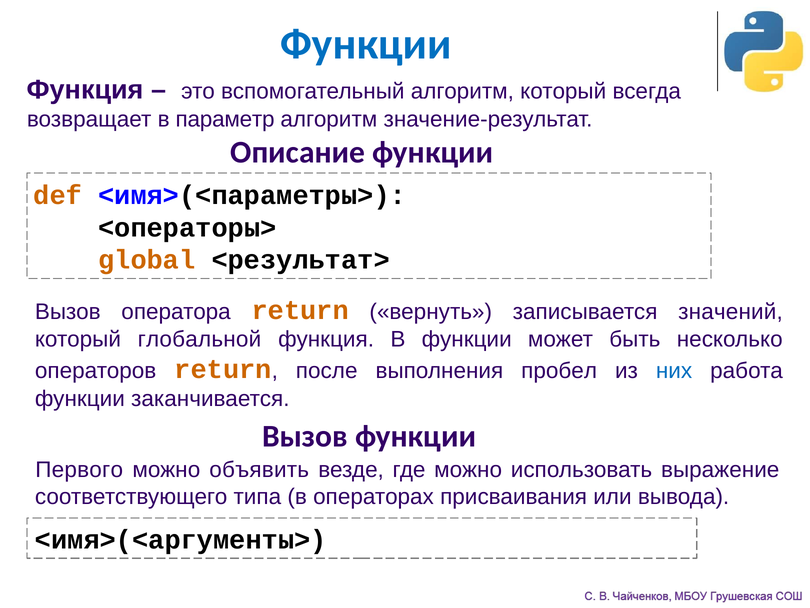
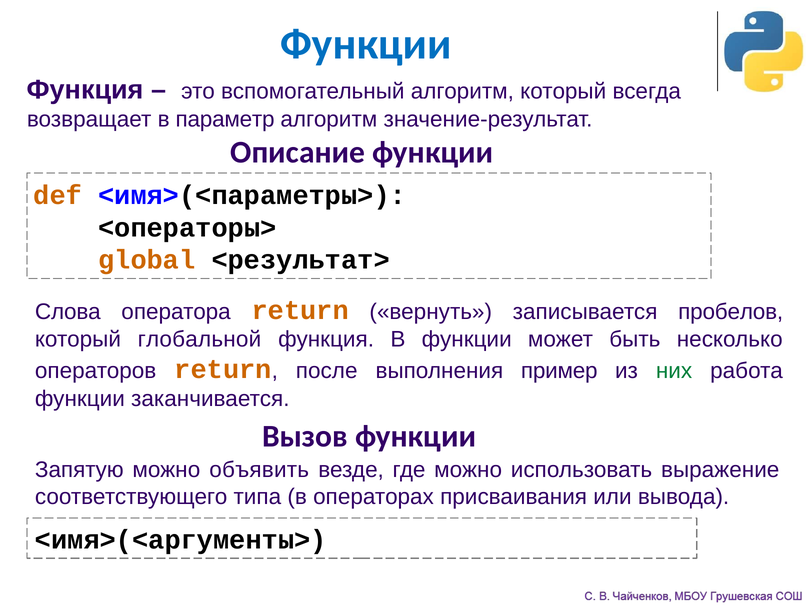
Вызов at (68, 311): Вызов -> Слова
значений: значений -> пробелов
пробел: пробел -> пример
них colour: blue -> green
Первого: Первого -> Запятую
